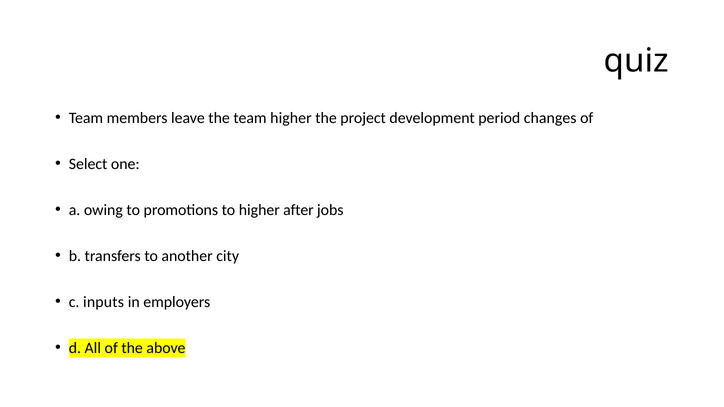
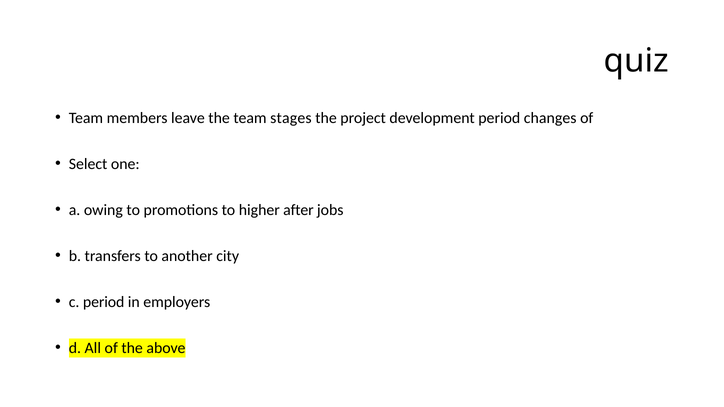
team higher: higher -> stages
c inputs: inputs -> period
